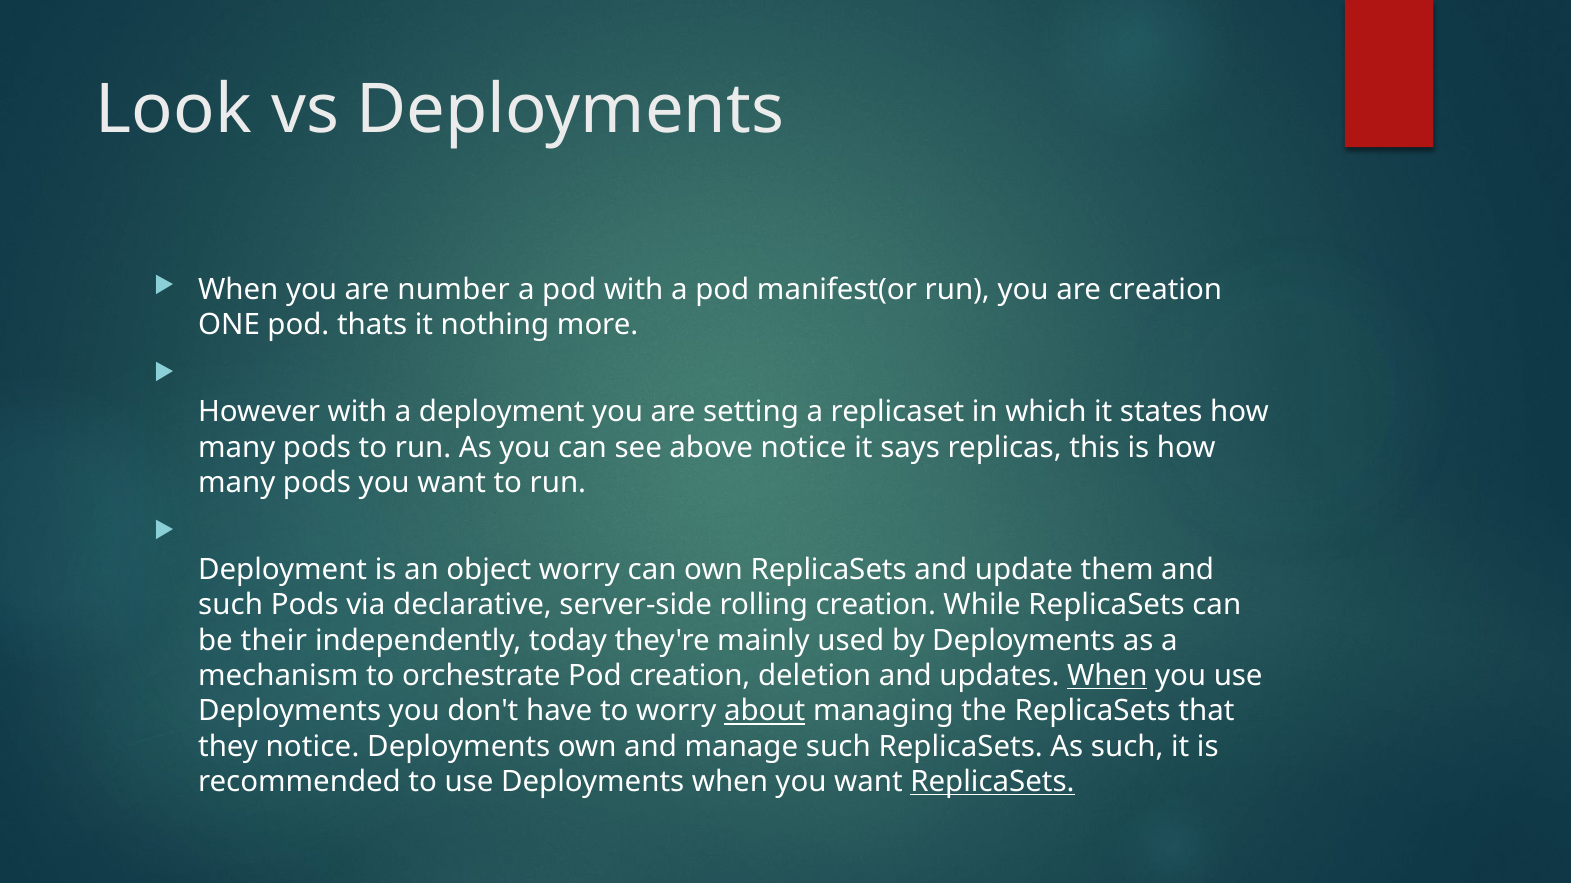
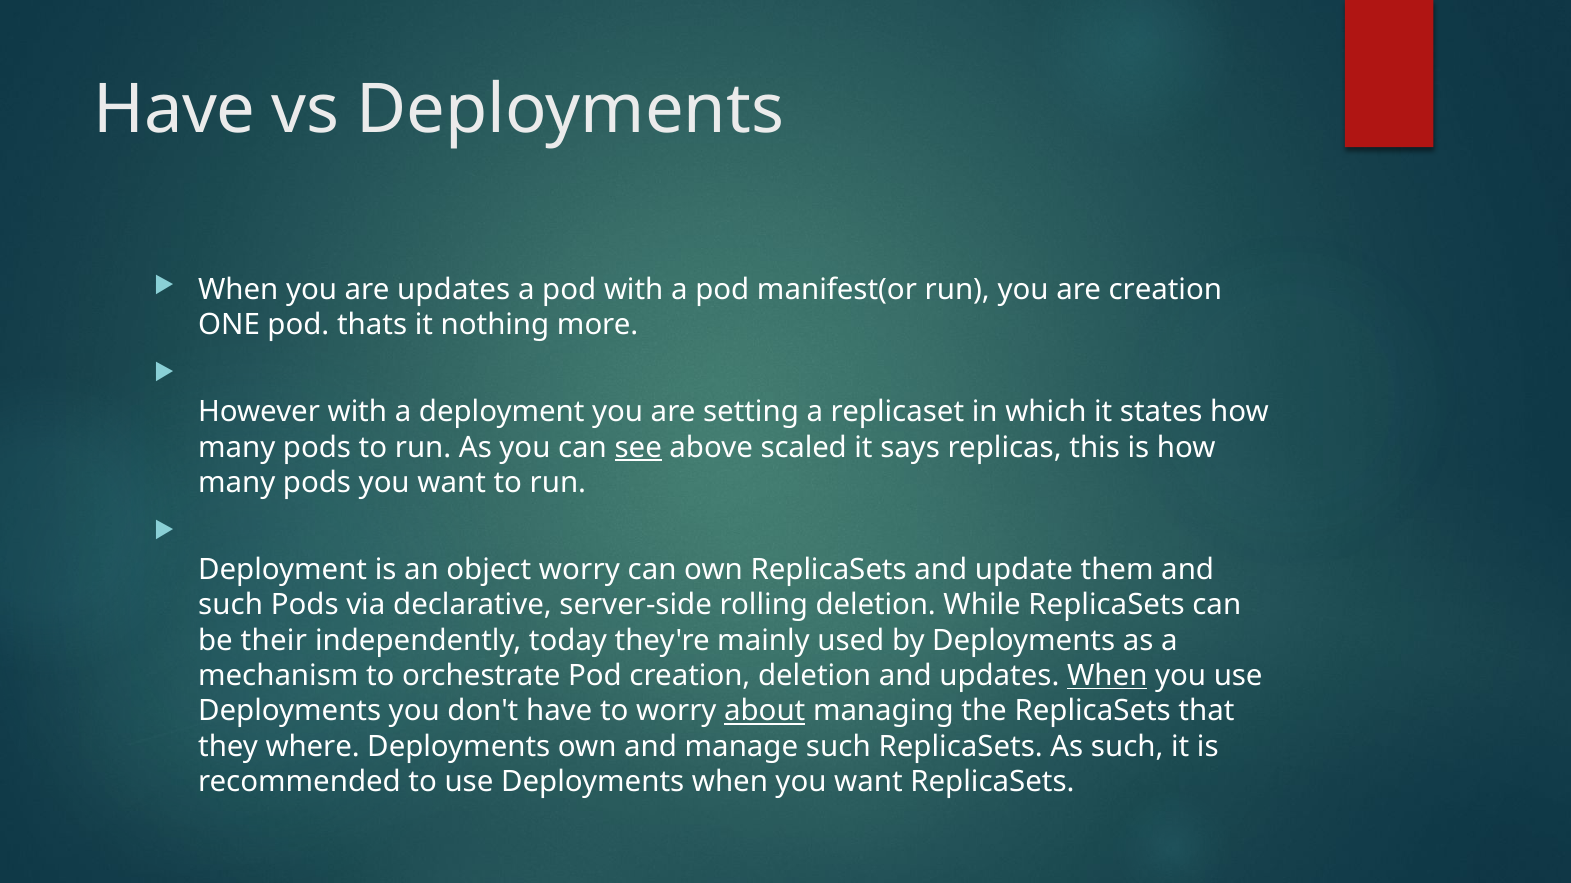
Look at (174, 110): Look -> Have
are number: number -> updates
see underline: none -> present
above notice: notice -> scaled
rolling creation: creation -> deletion
they notice: notice -> where
ReplicaSets at (992, 782) underline: present -> none
